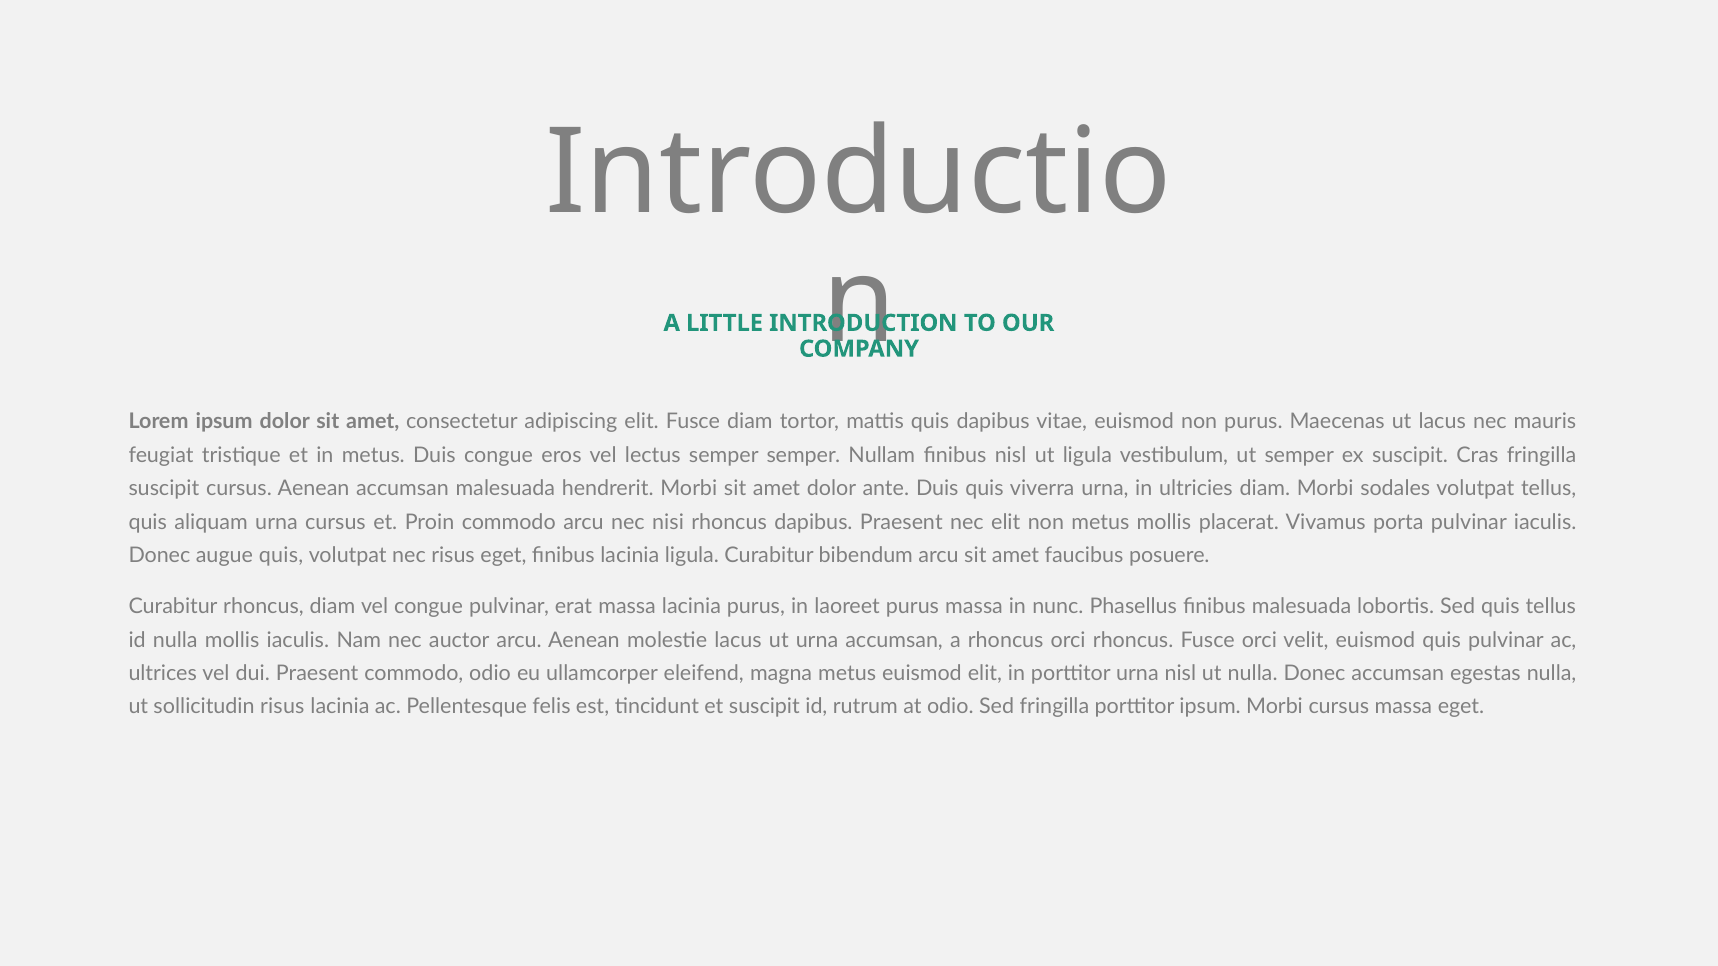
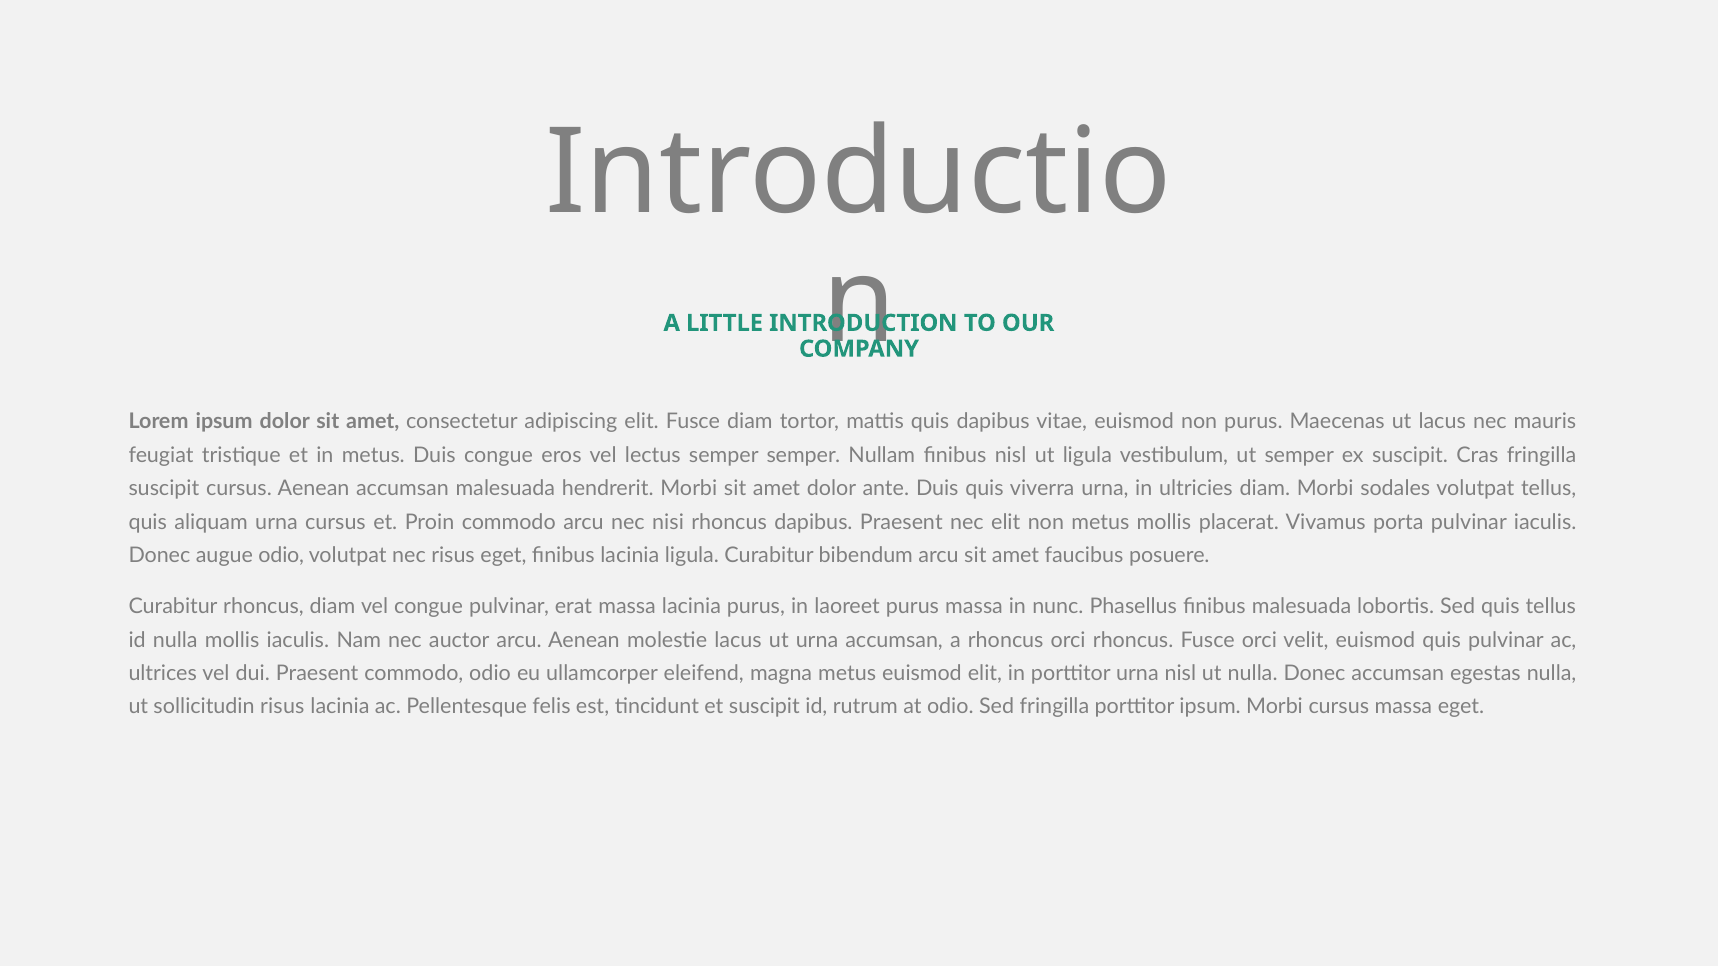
augue quis: quis -> odio
